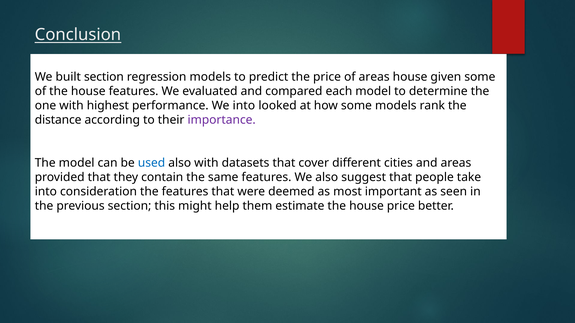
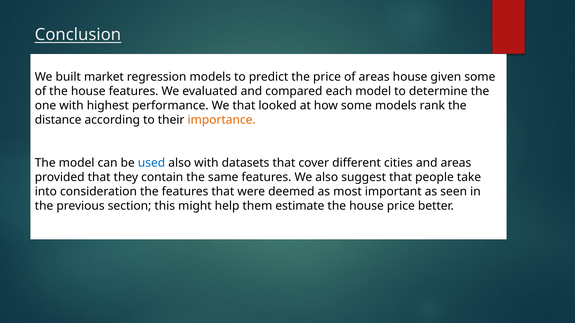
built section: section -> market
We into: into -> that
importance colour: purple -> orange
